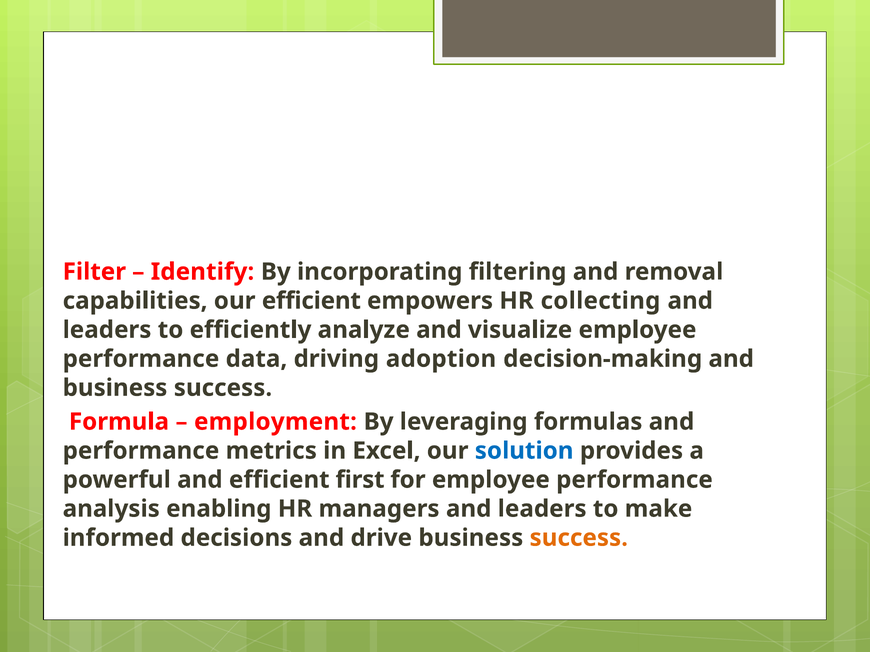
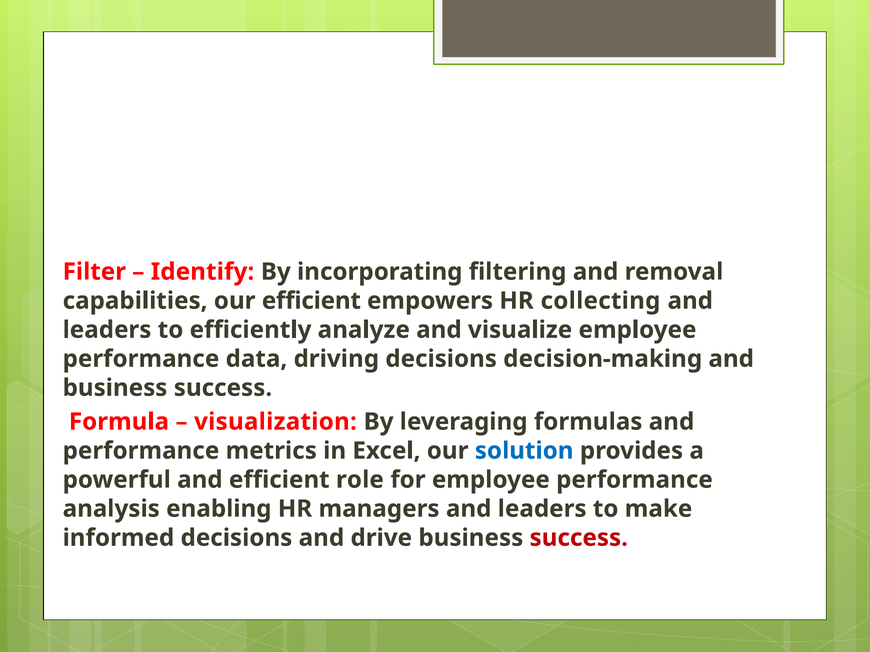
driving adoption: adoption -> decisions
employment: employment -> visualization
first: first -> role
success at (579, 538) colour: orange -> red
